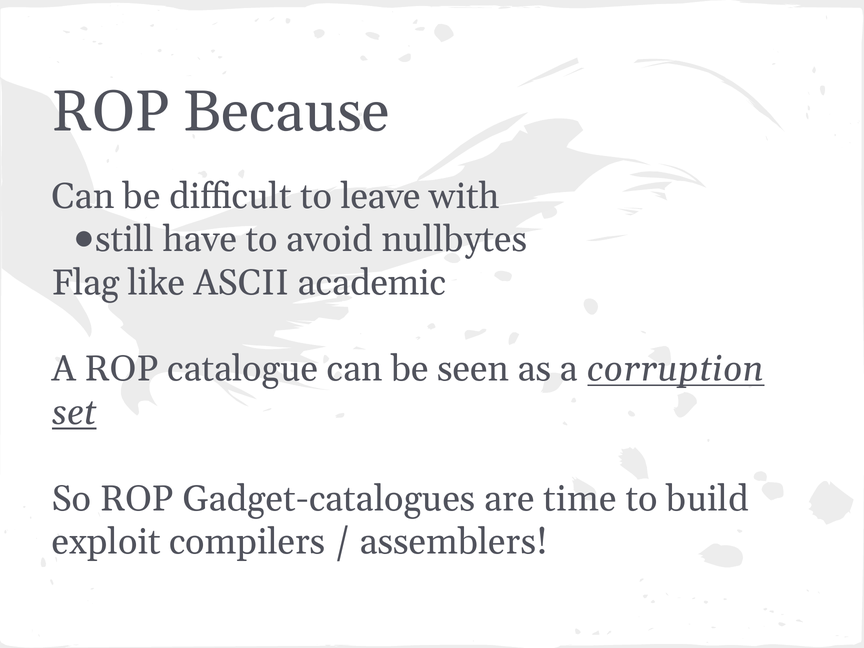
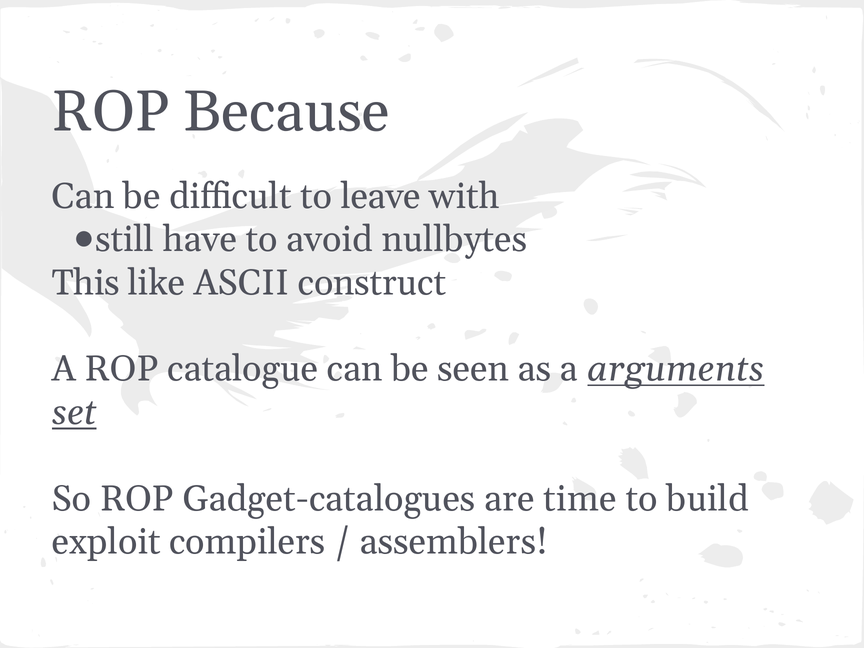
Flag: Flag -> This
academic: academic -> construct
corruption: corruption -> arguments
